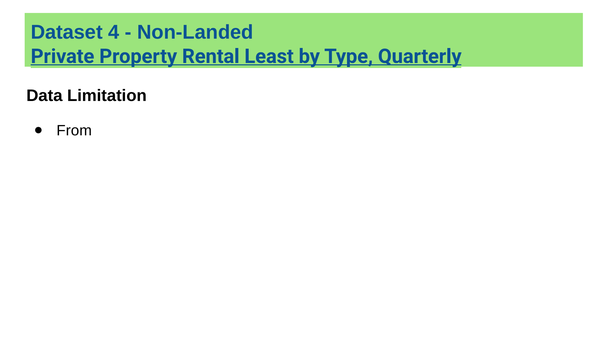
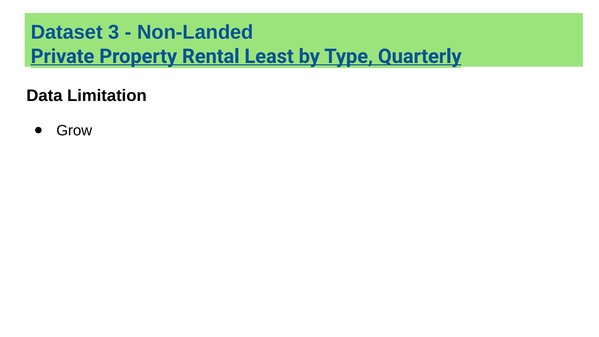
4: 4 -> 3
From: From -> Grow
